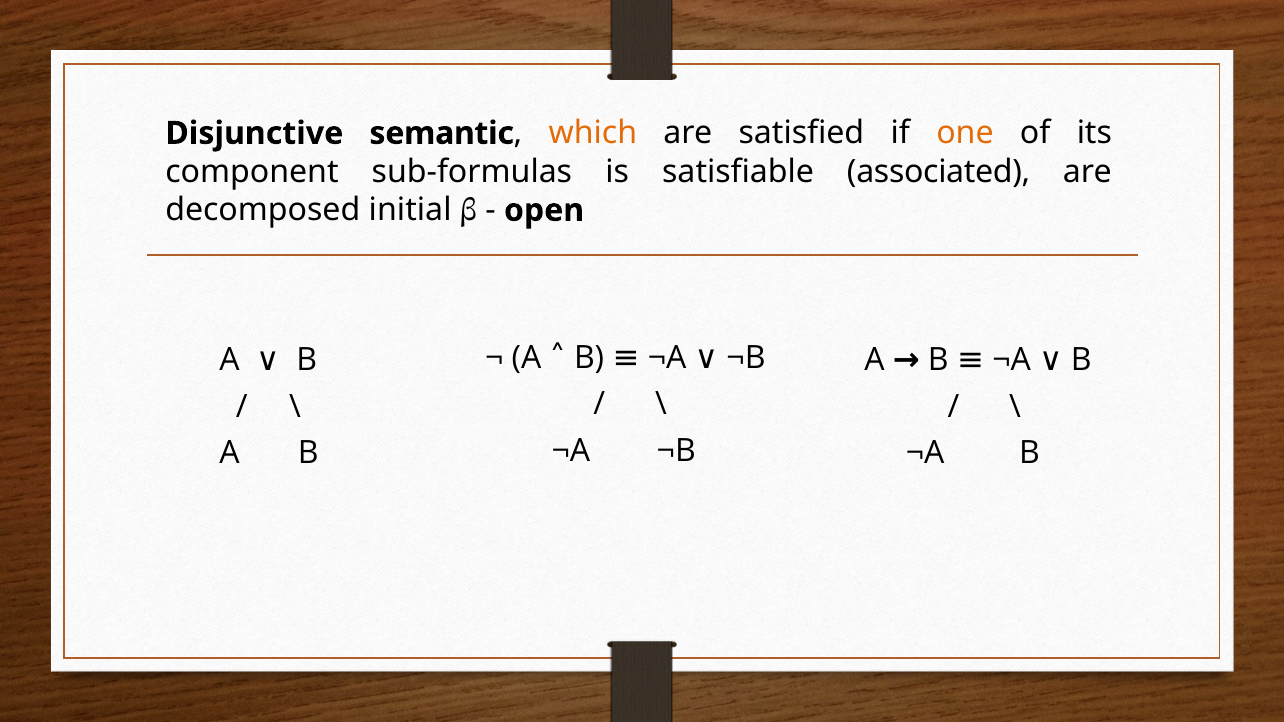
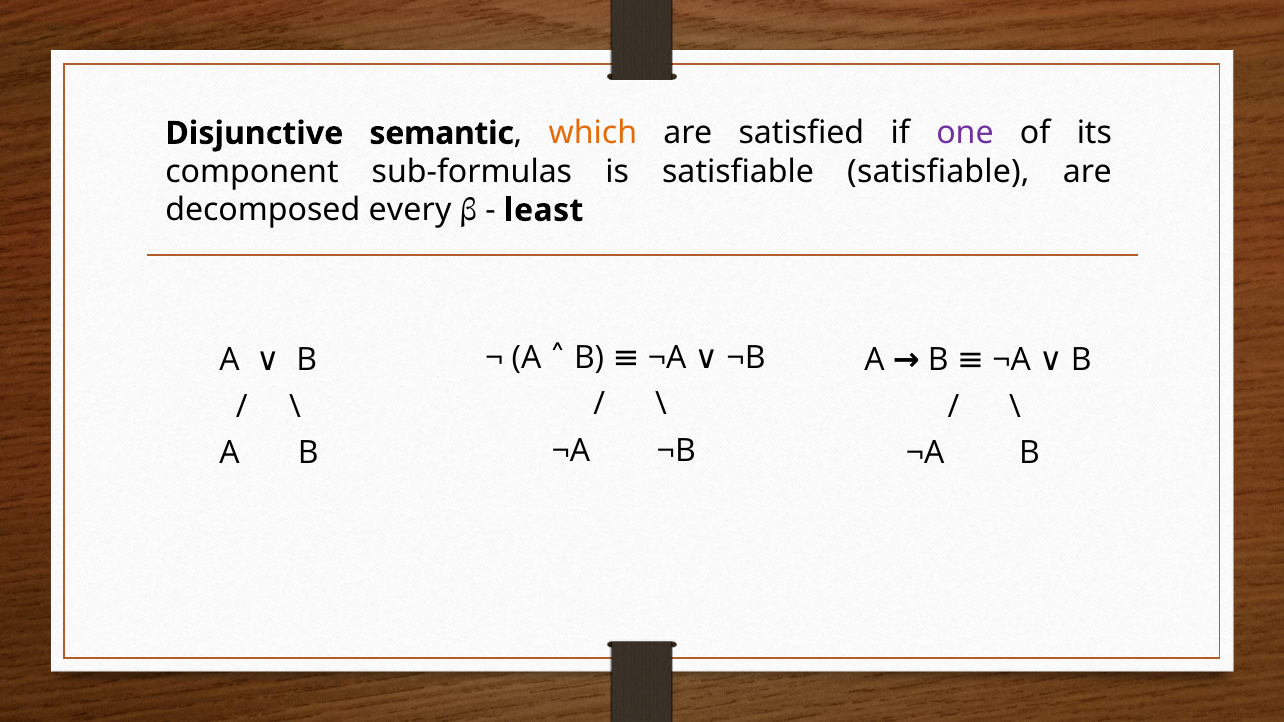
one colour: orange -> purple
satisfiable associated: associated -> satisfiable
initial: initial -> every
open: open -> least
